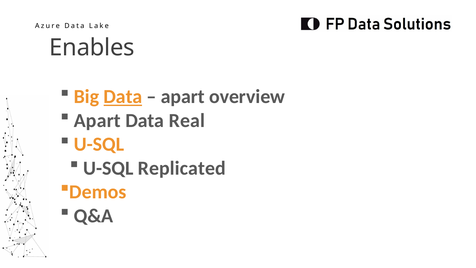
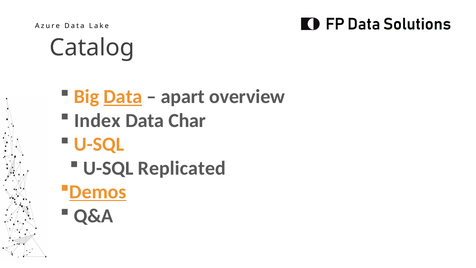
Enables: Enables -> Catalog
Apart at (97, 120): Apart -> Index
Real: Real -> Char
Demos underline: none -> present
